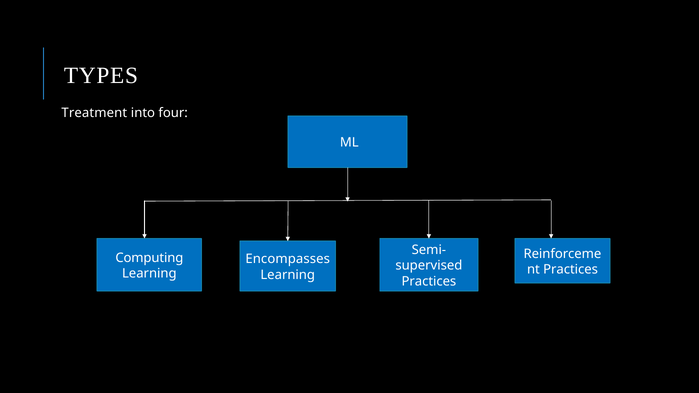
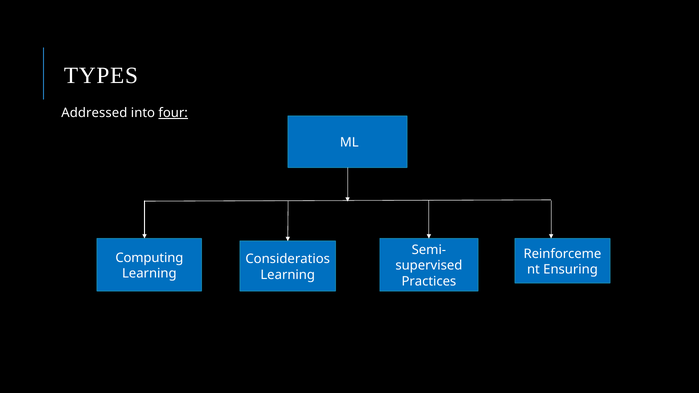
Treatment: Treatment -> Addressed
four underline: none -> present
Encompasses: Encompasses -> Consideratios
Practices at (571, 270): Practices -> Ensuring
